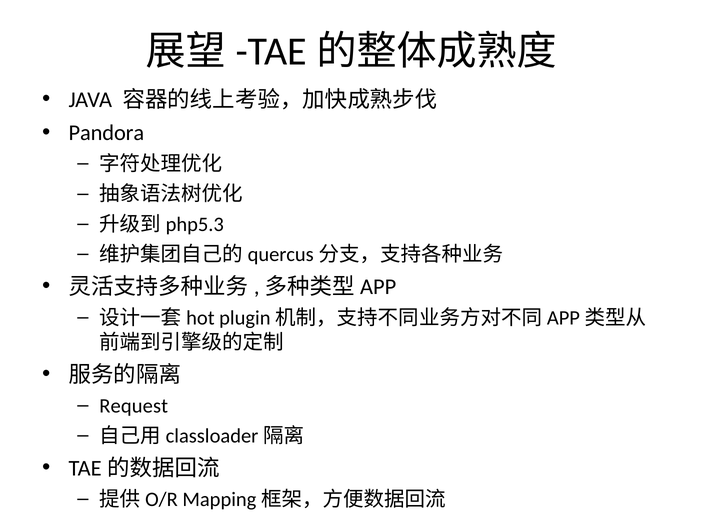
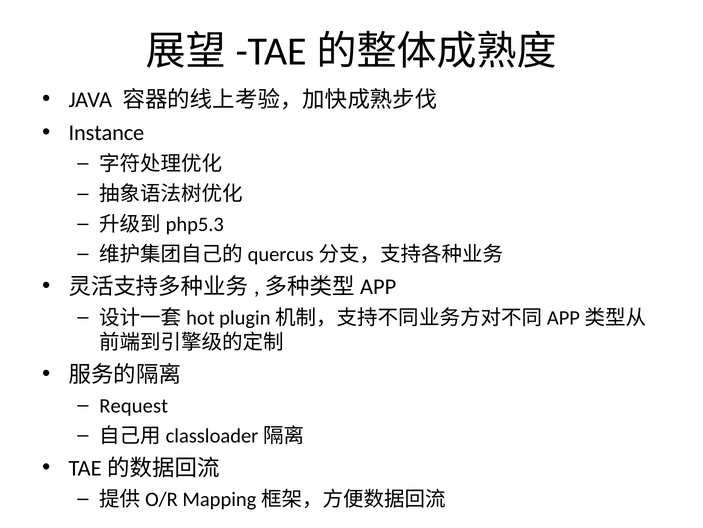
Pandora: Pandora -> Instance
